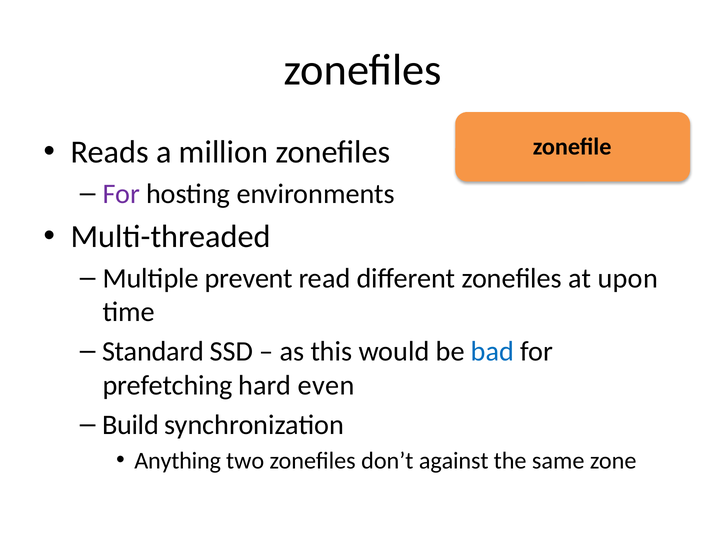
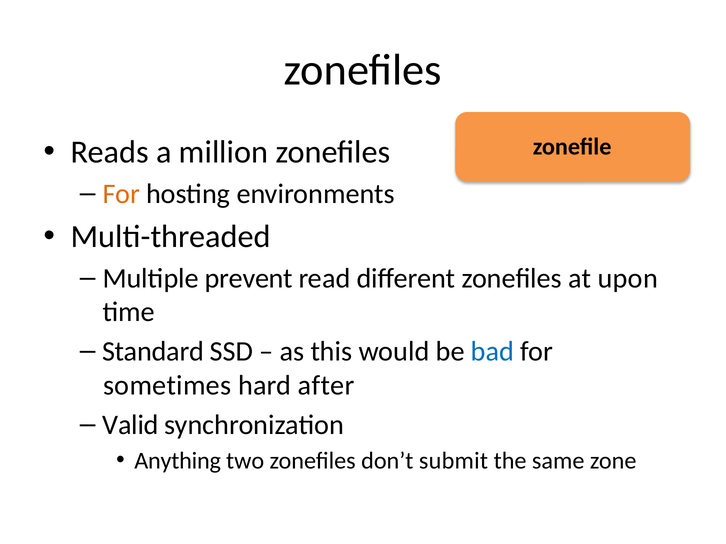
For at (121, 194) colour: purple -> orange
prefetching: prefetching -> sometimes
even: even -> after
Build: Build -> Valid
against: against -> submit
